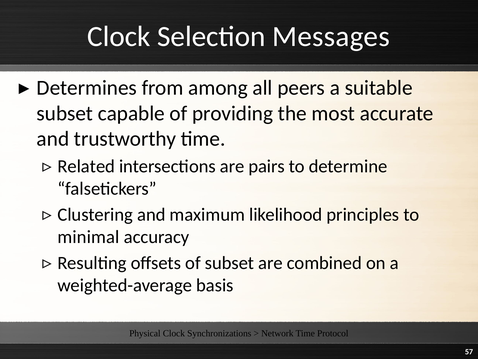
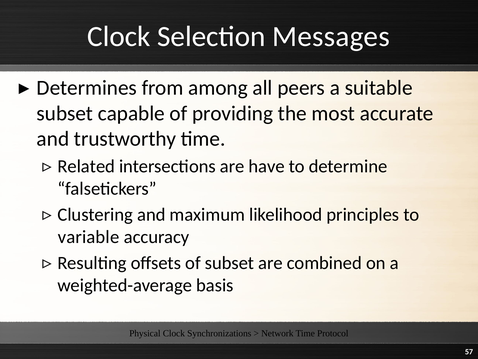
pairs: pairs -> have
minimal: minimal -> variable
